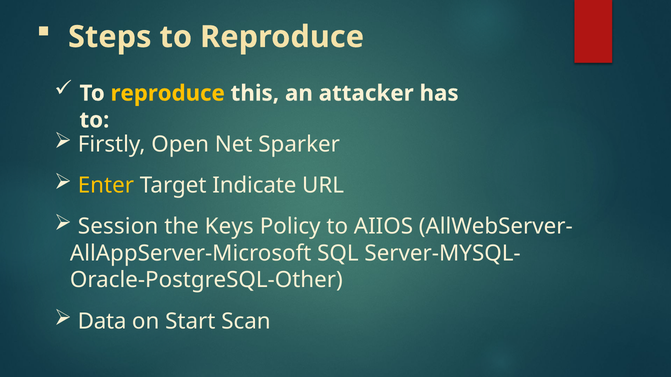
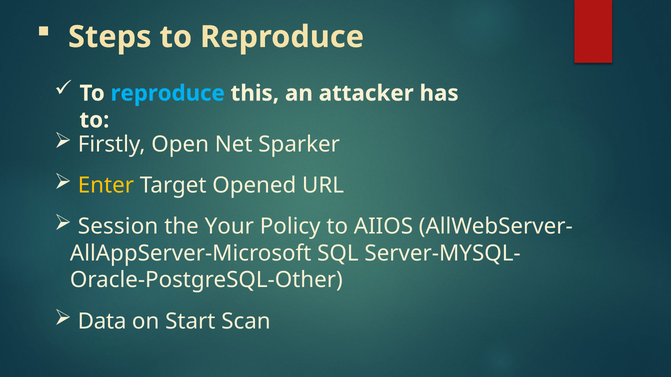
reproduce at (168, 93) colour: yellow -> light blue
Indicate: Indicate -> Opened
Keys: Keys -> Your
